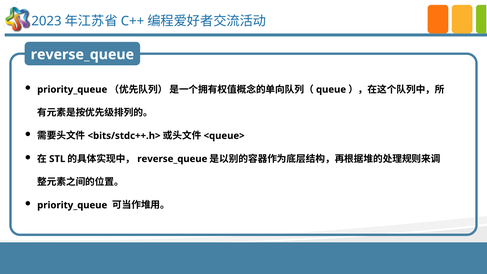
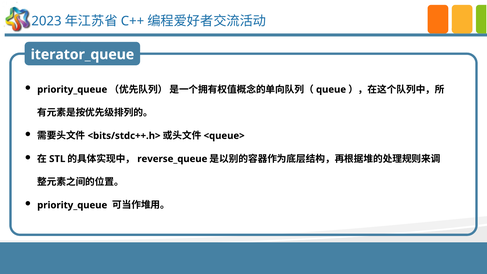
reverse_queue at (82, 55): reverse_queue -> iterator_queue
